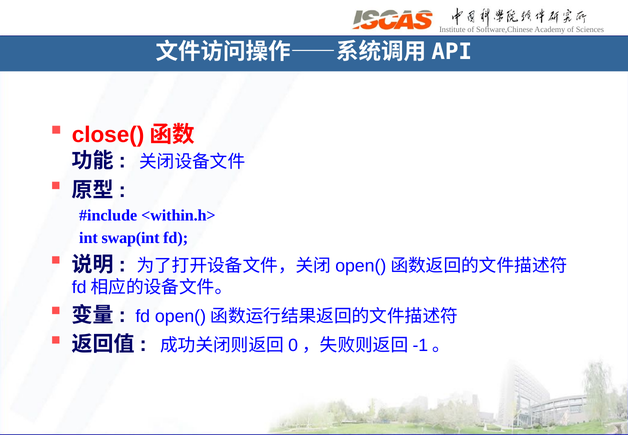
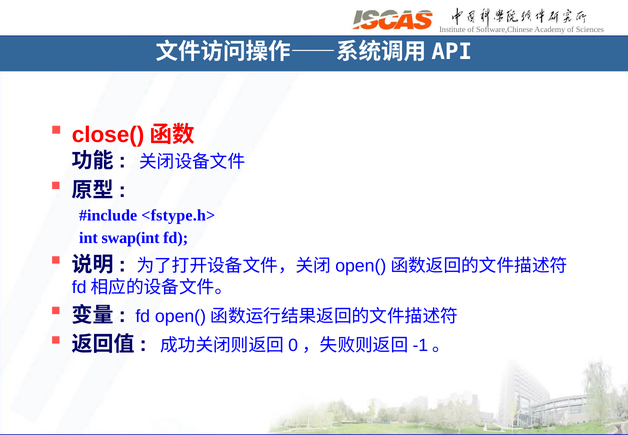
<within.h>: <within.h> -> <fstype.h>
